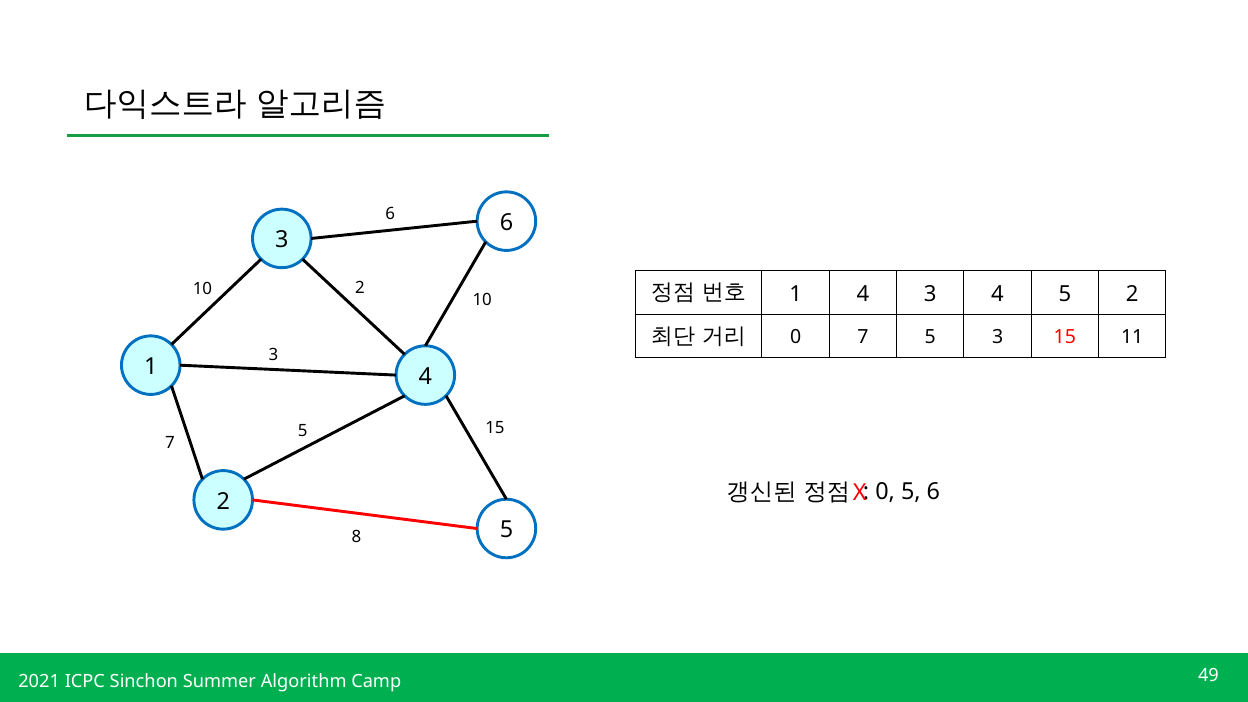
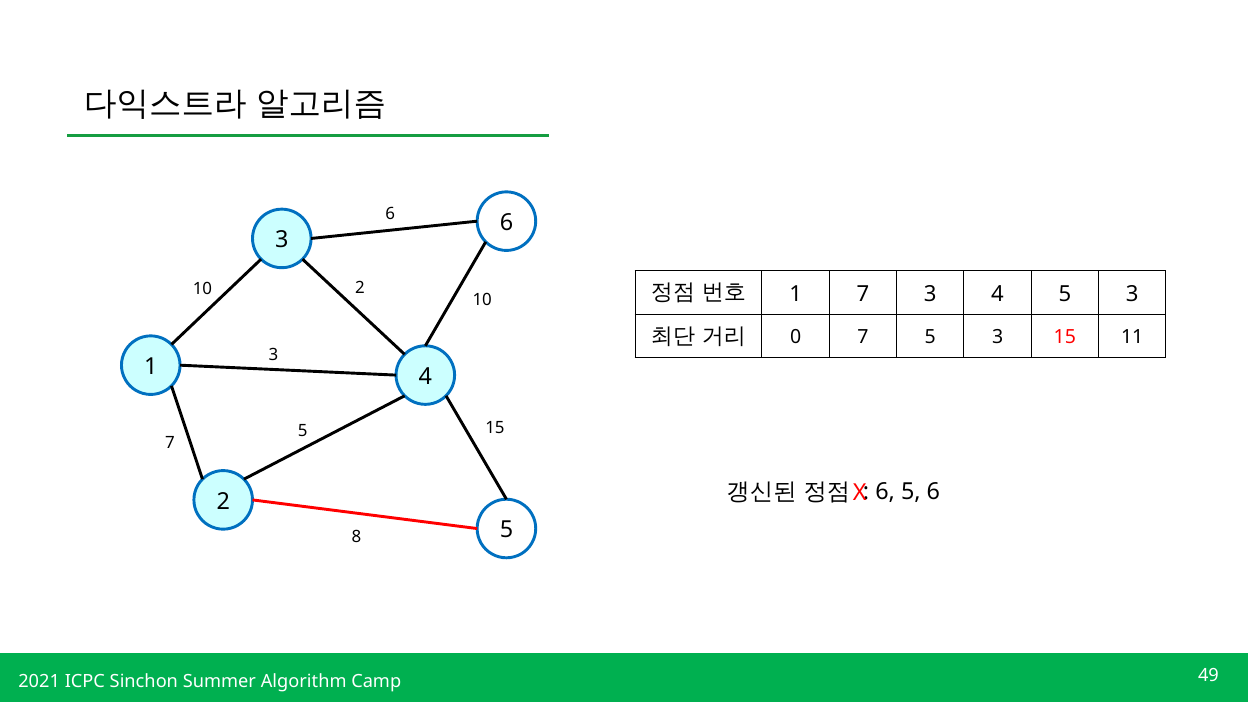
1 4: 4 -> 7
4 5 2: 2 -> 3
0 at (885, 492): 0 -> 6
